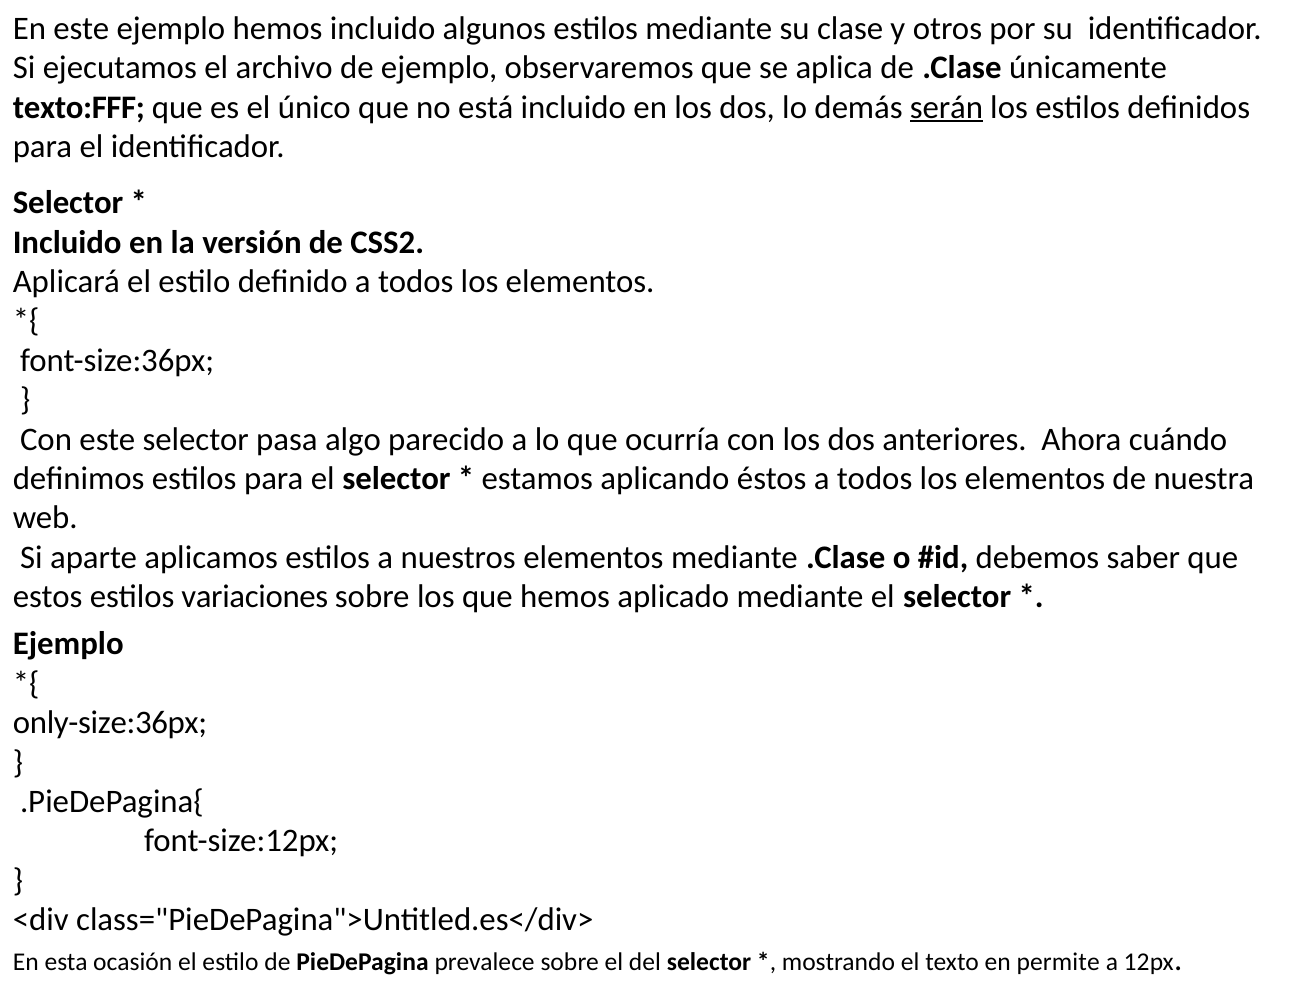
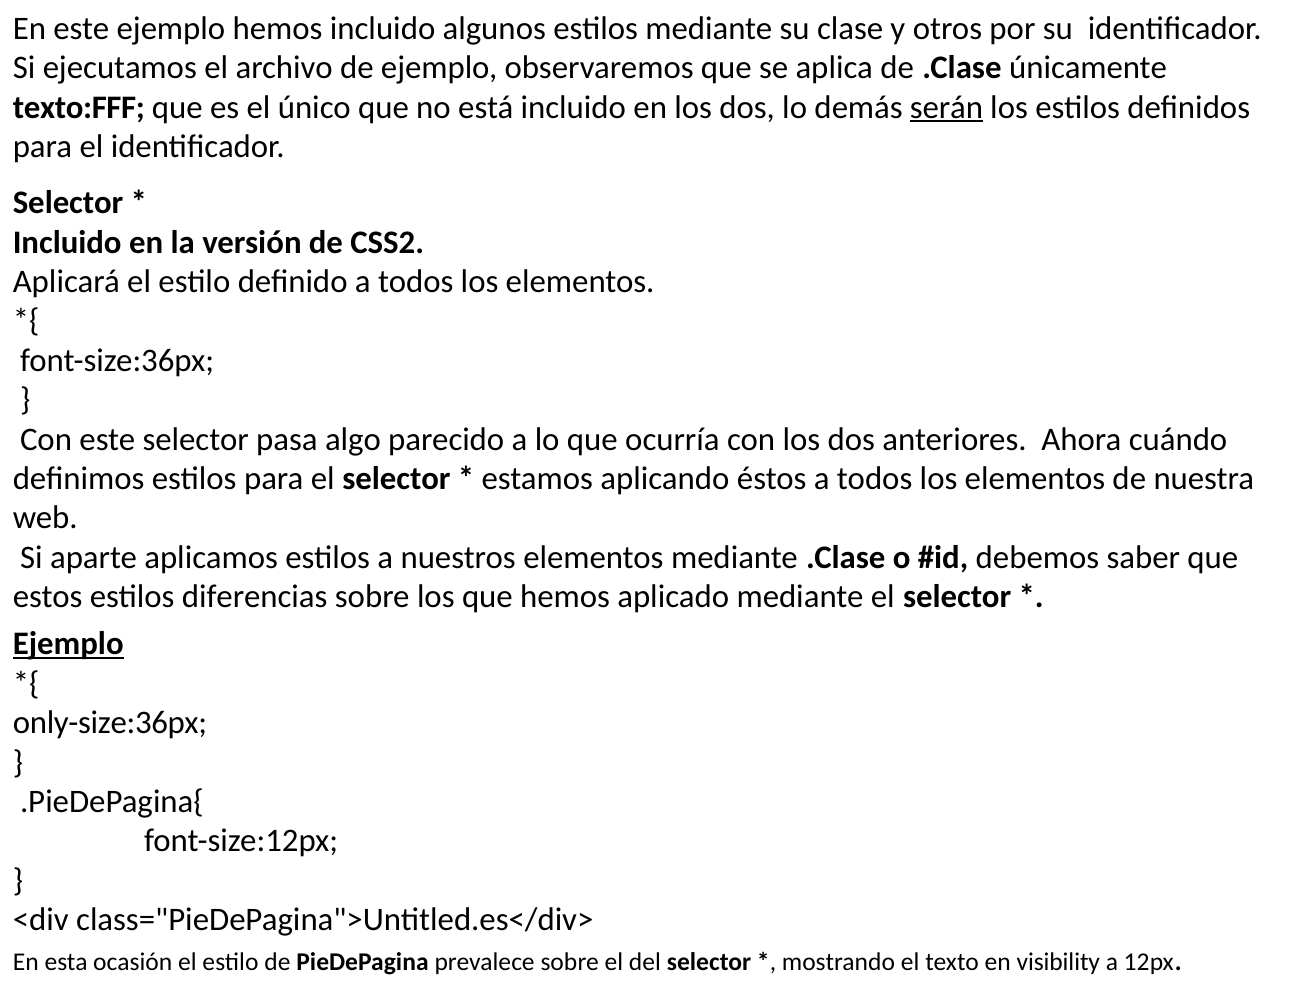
variaciones: variaciones -> diferencias
Ejemplo at (68, 644) underline: none -> present
permite: permite -> visibility
